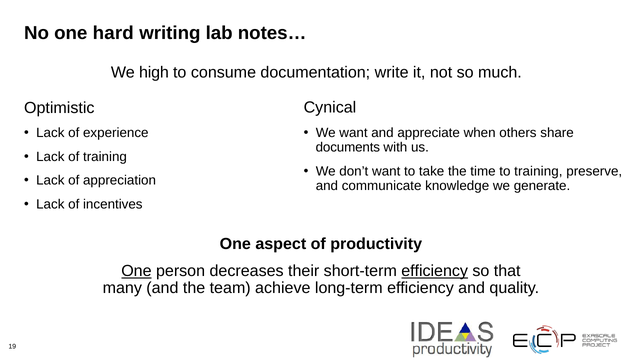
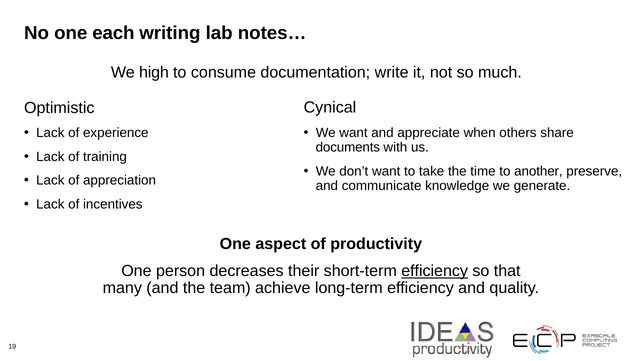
hard: hard -> each
to training: training -> another
One at (136, 271) underline: present -> none
